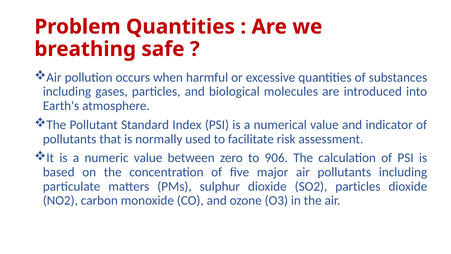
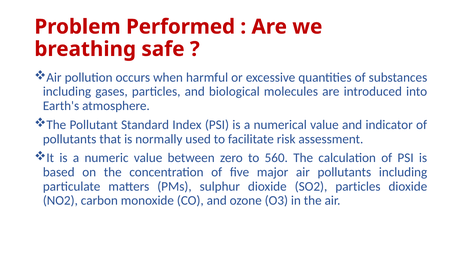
Problem Quantities: Quantities -> Performed
906: 906 -> 560
